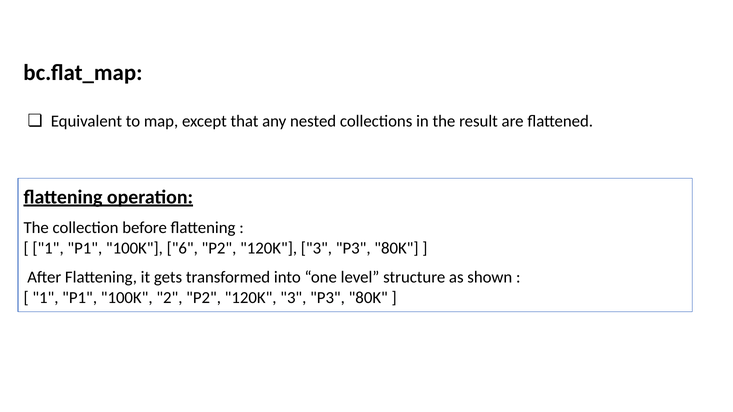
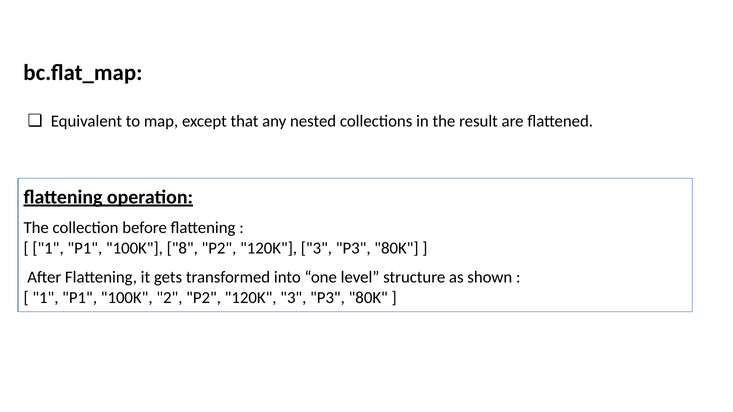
6: 6 -> 8
